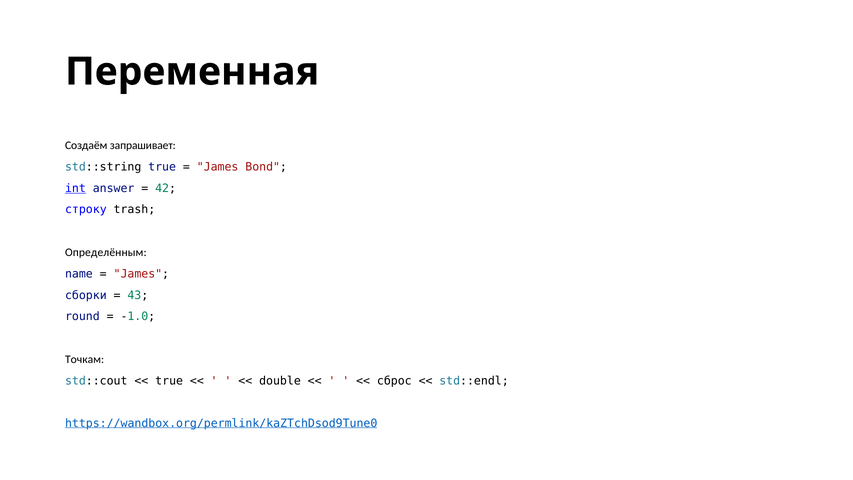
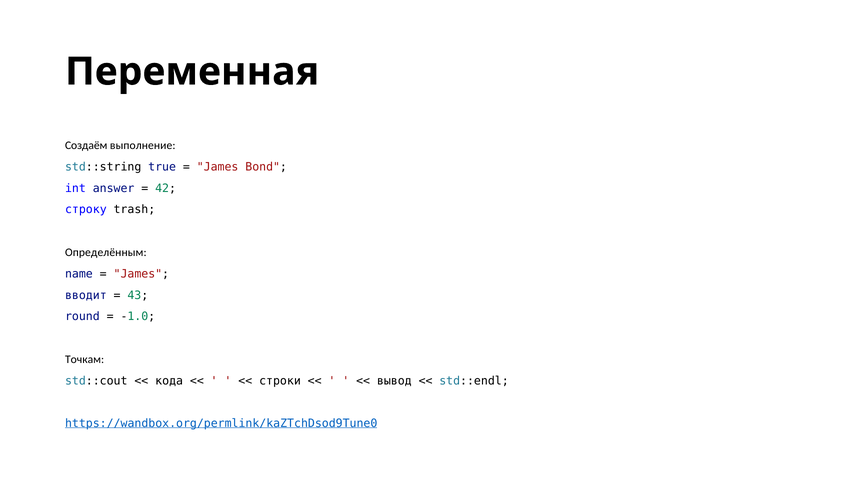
запрашивает: запрашивает -> выполнение
int underline: present -> none
сборки: сборки -> вводит
true at (169, 381): true -> кода
double: double -> строки
сброс: сброс -> вывод
